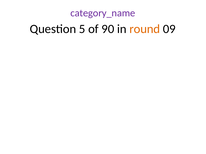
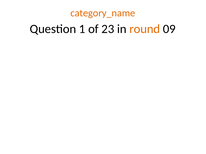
category_name colour: purple -> orange
5: 5 -> 1
90: 90 -> 23
